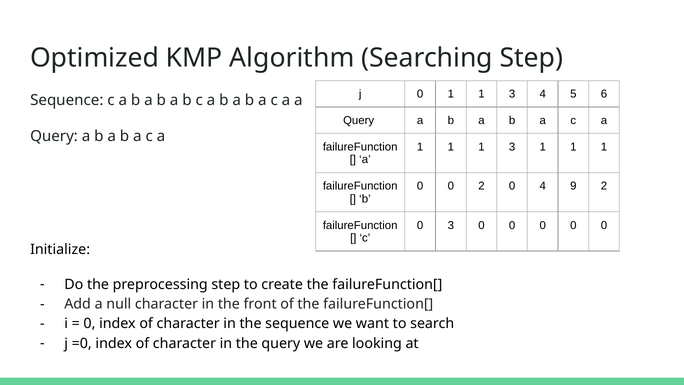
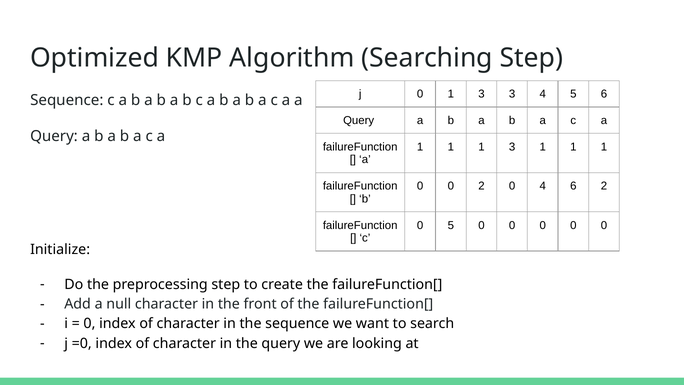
0 1 1: 1 -> 3
4 9: 9 -> 6
0 3: 3 -> 5
